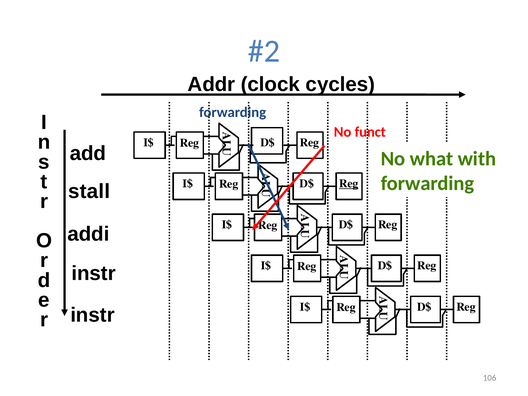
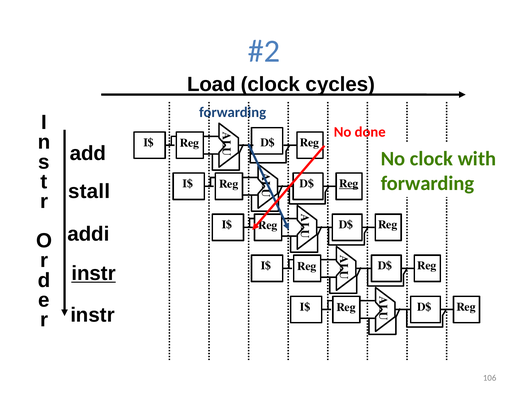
Addr: Addr -> Load
funct: funct -> done
No what: what -> clock
instr at (94, 273) underline: none -> present
